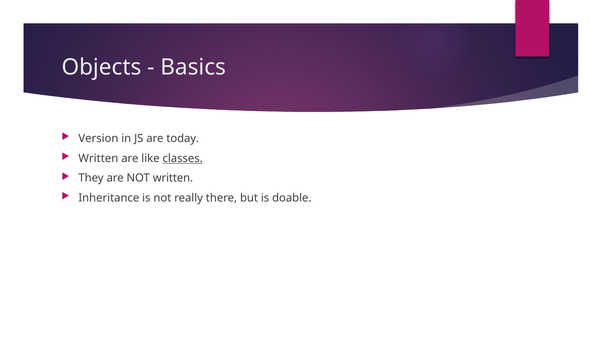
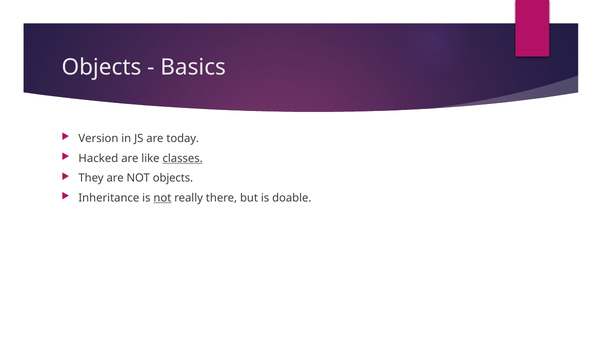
Written at (98, 158): Written -> Hacked
NOT written: written -> objects
not at (162, 198) underline: none -> present
